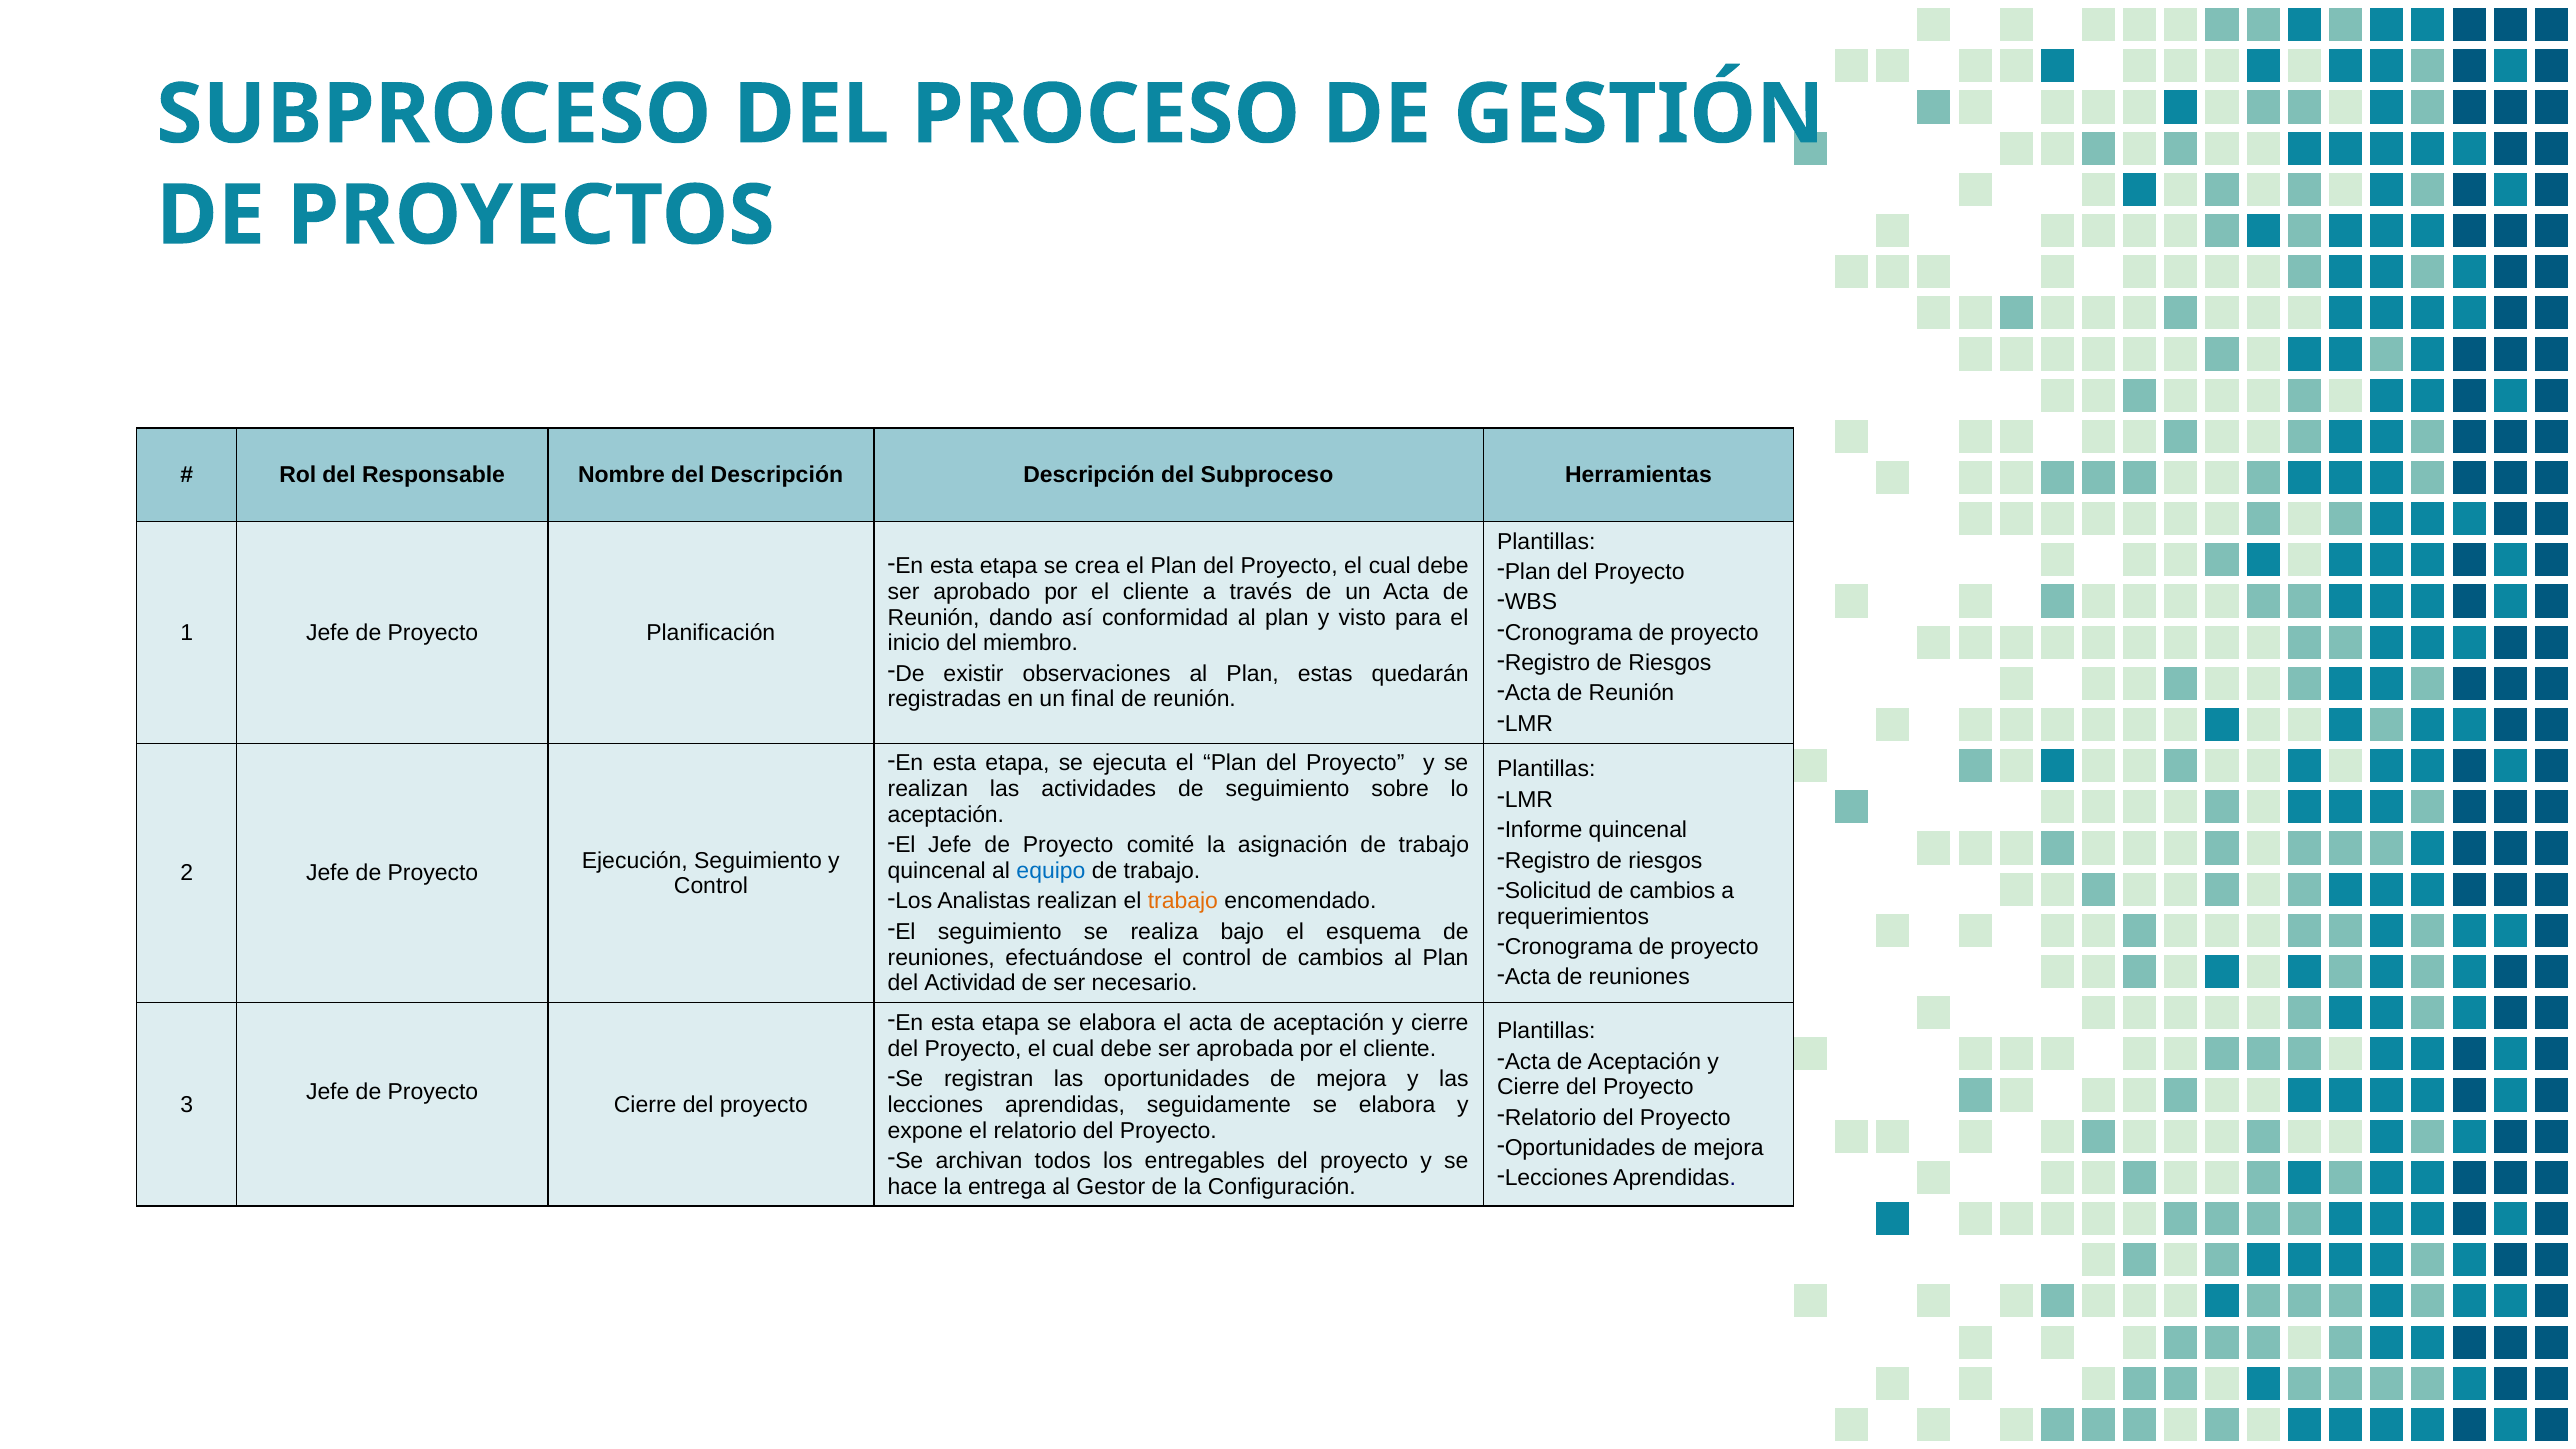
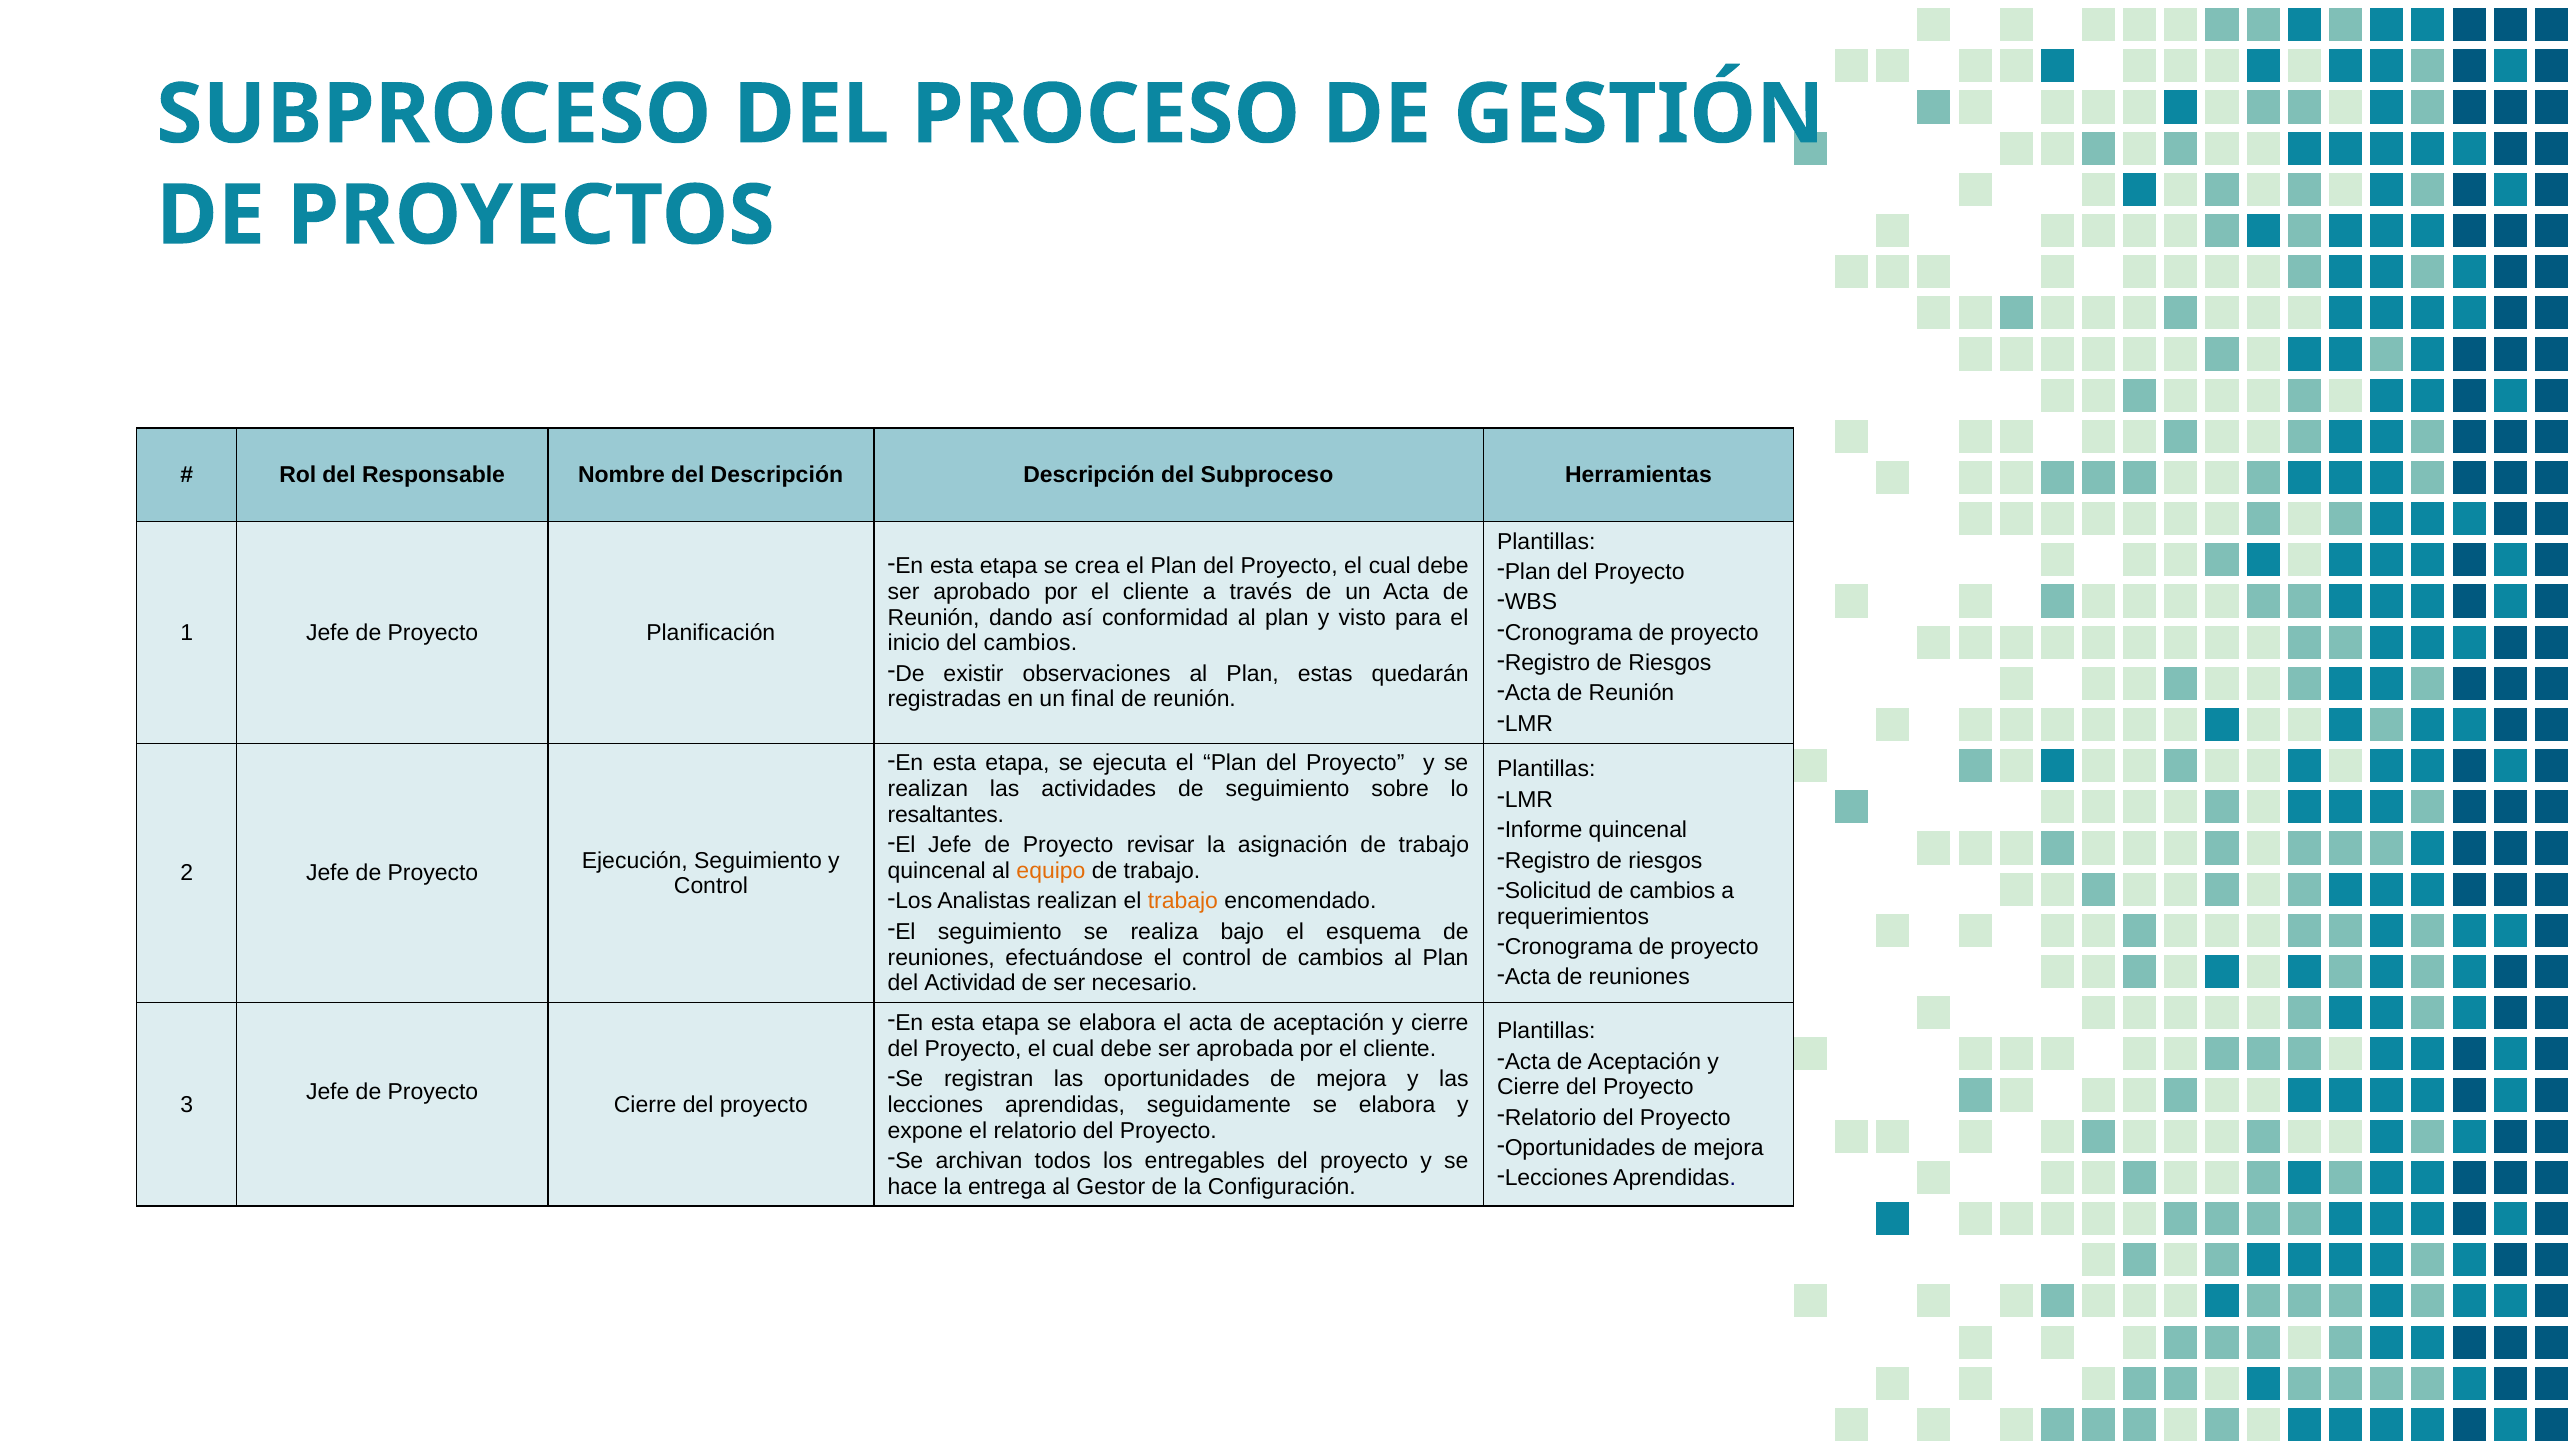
del miembro: miembro -> cambios
aceptación at (946, 815): aceptación -> resaltantes
comité: comité -> revisar
equipo colour: blue -> orange
